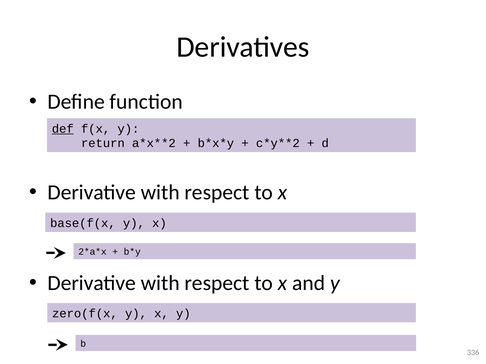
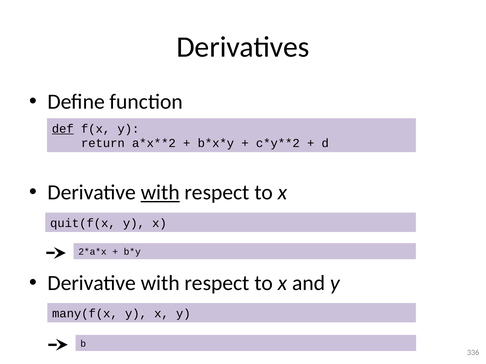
with at (160, 193) underline: none -> present
base(f(x: base(f(x -> quit(f(x
zero(f(x: zero(f(x -> many(f(x
